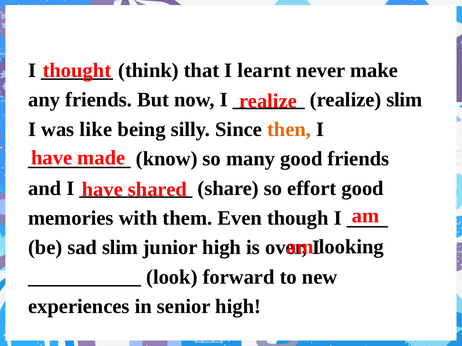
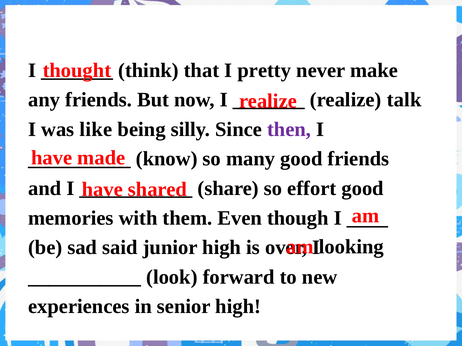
learnt: learnt -> pretty
realize slim: slim -> talk
then colour: orange -> purple
sad slim: slim -> said
